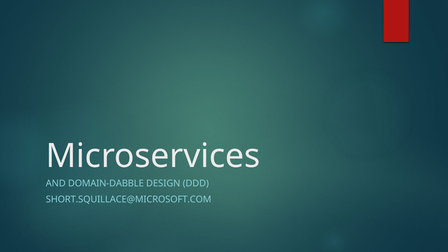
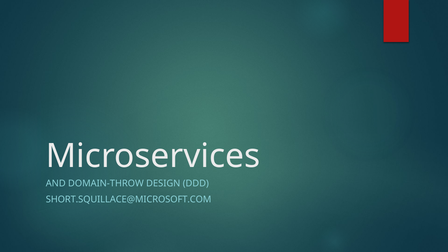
DOMAIN-DABBLE: DOMAIN-DABBLE -> DOMAIN-THROW
